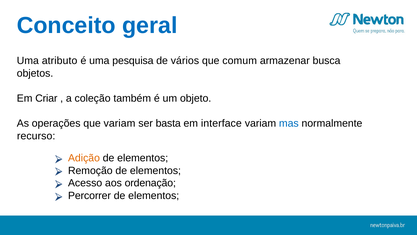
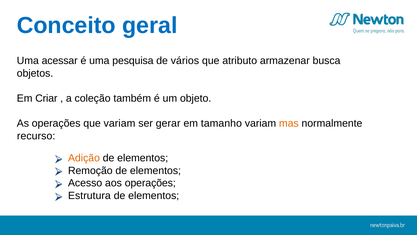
atributo: atributo -> acessar
comum: comum -> atributo
basta: basta -> gerar
interface: interface -> tamanho
mas colour: blue -> orange
aos ordenação: ordenação -> operações
Percorrer: Percorrer -> Estrutura
